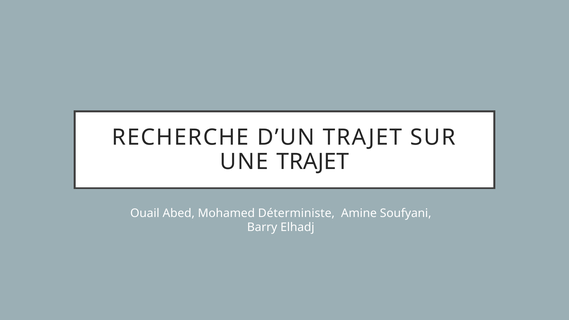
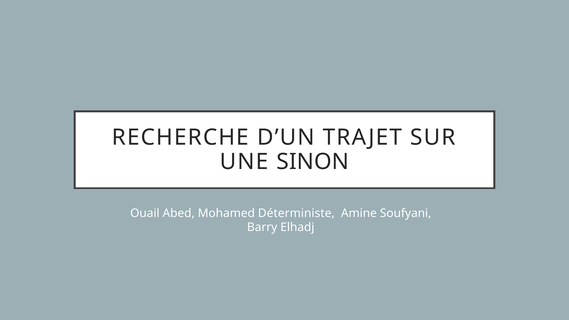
UNE TRAJET: TRAJET -> SINON
